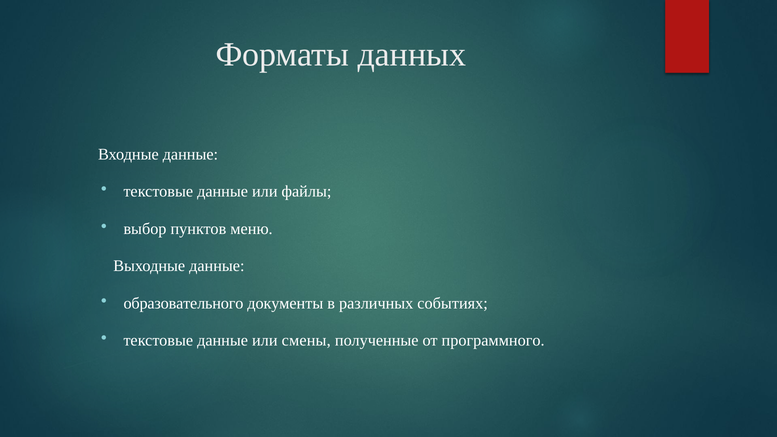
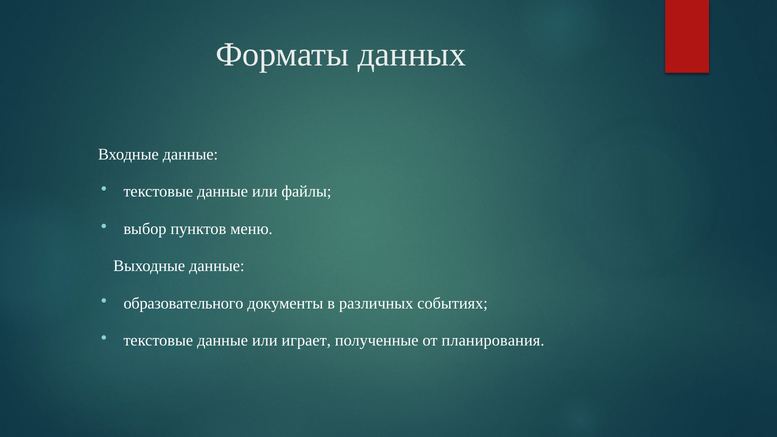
смены: смены -> играет
программного: программного -> планирования
